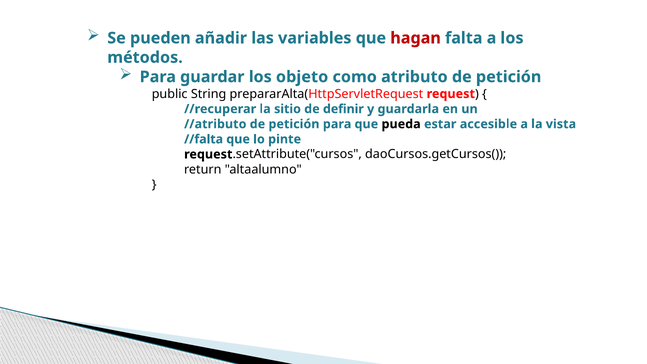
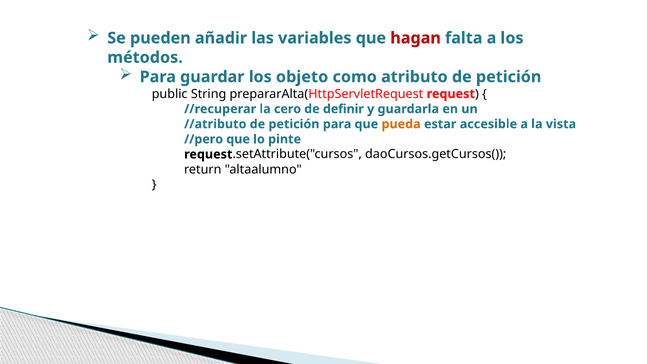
sitio: sitio -> cero
pueda colour: black -> orange
//falta: //falta -> //pero
